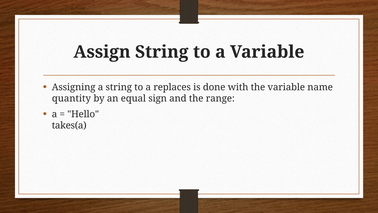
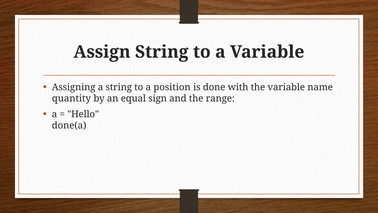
replaces: replaces -> position
takes(a: takes(a -> done(a
